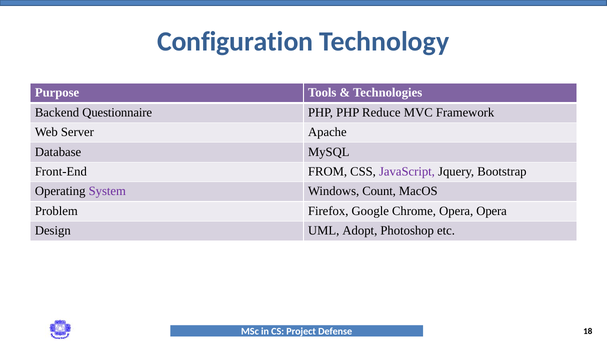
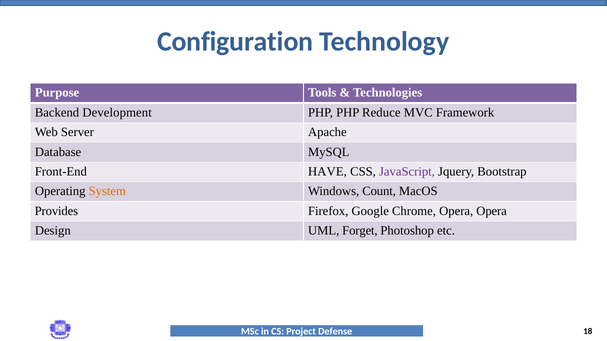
Questionnaire: Questionnaire -> Development
FROM: FROM -> HAVE
System colour: purple -> orange
Problem: Problem -> Provides
Adopt: Adopt -> Forget
